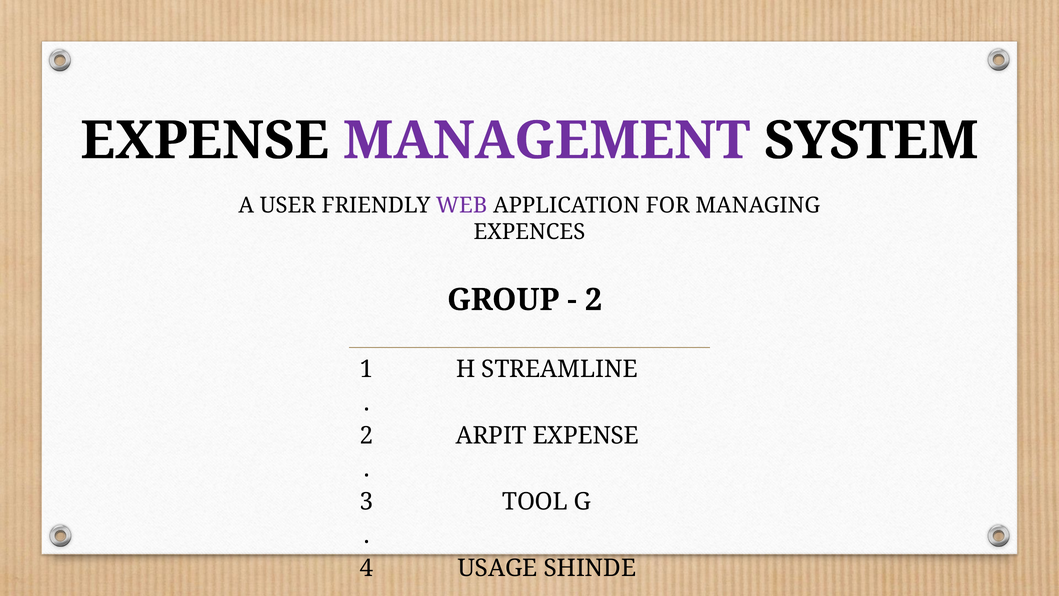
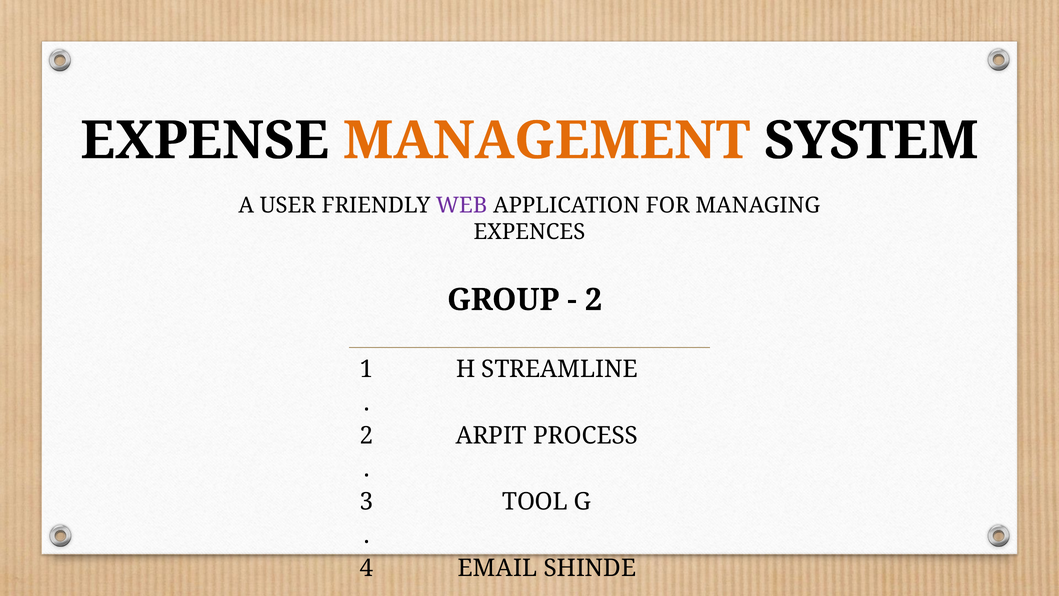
MANAGEMENT colour: purple -> orange
ARPIT EXPENSE: EXPENSE -> PROCESS
USAGE: USAGE -> EMAIL
